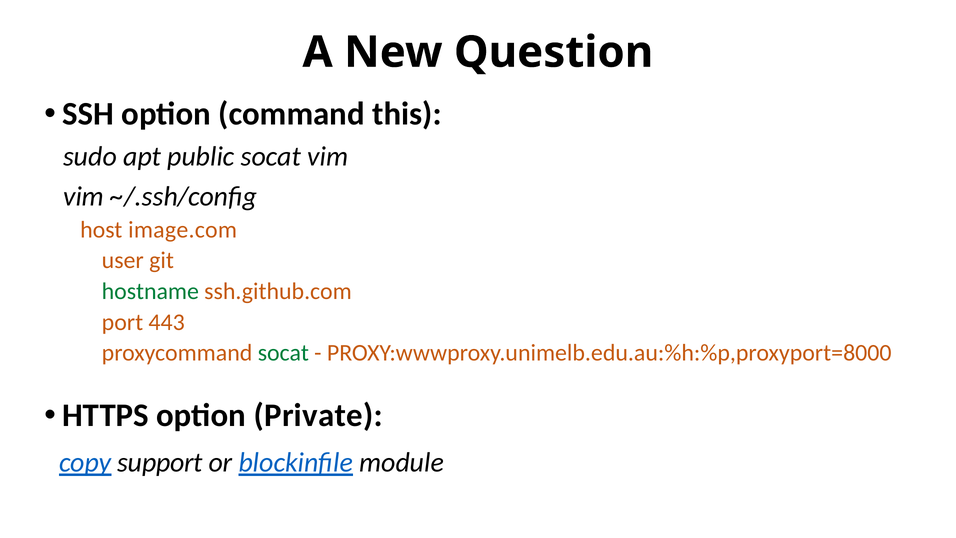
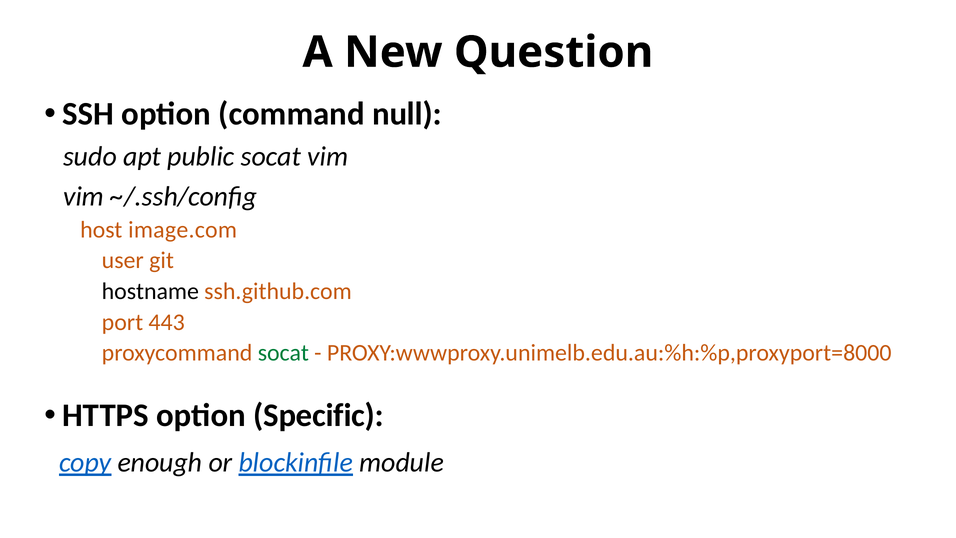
this: this -> null
hostname colour: green -> black
Private: Private -> Specific
support: support -> enough
